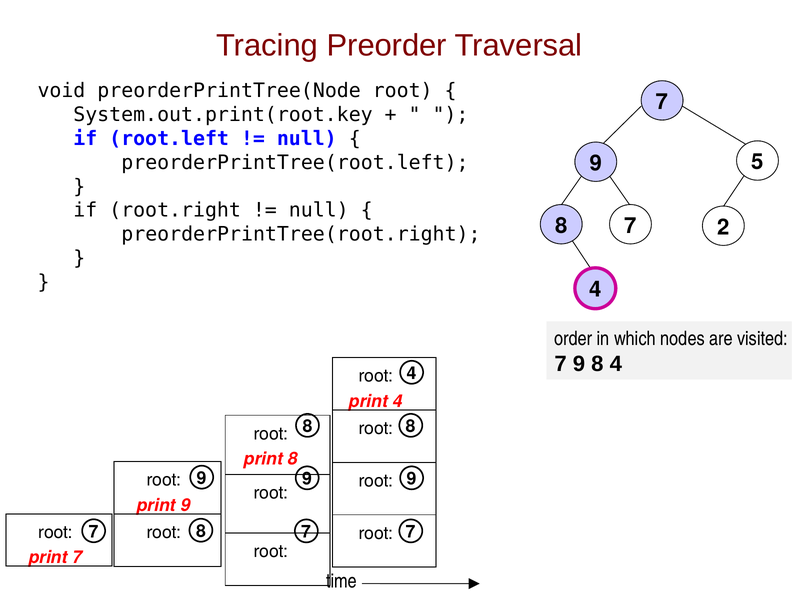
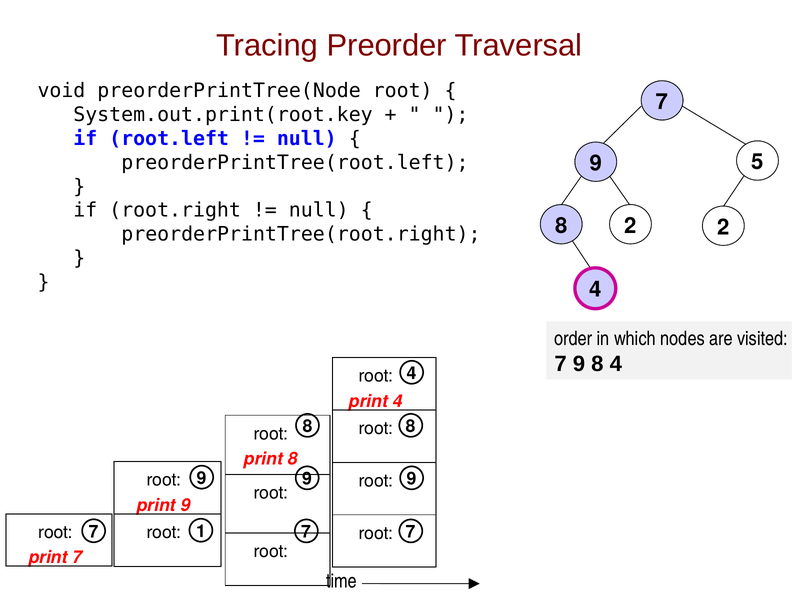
7 at (630, 226): 7 -> 2
7 8: 8 -> 1
